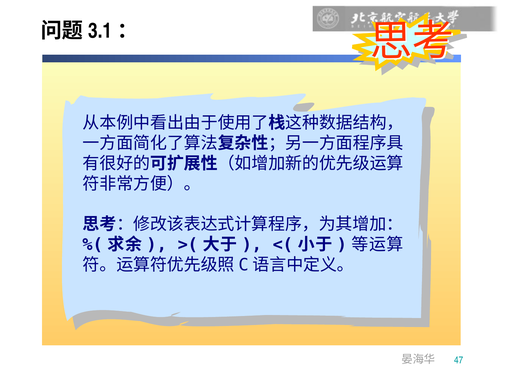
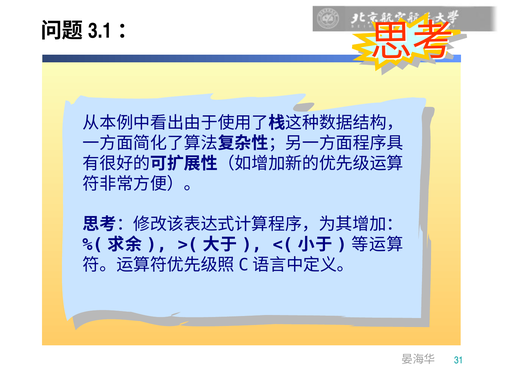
47: 47 -> 31
